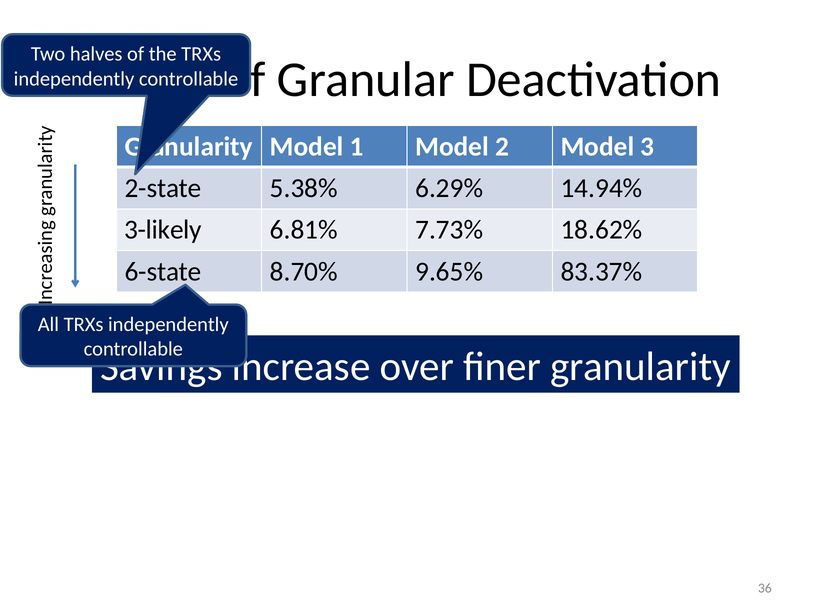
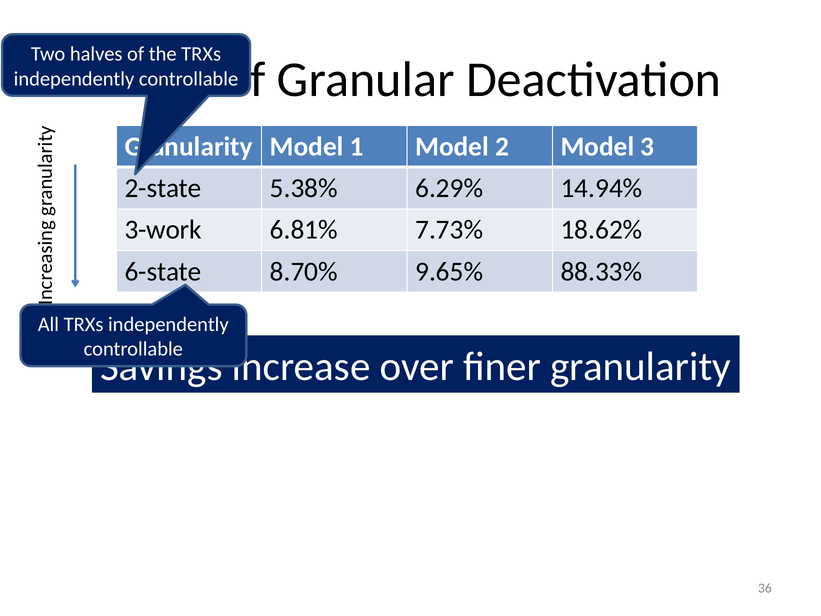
3-likely: 3-likely -> 3-work
83.37%: 83.37% -> 88.33%
